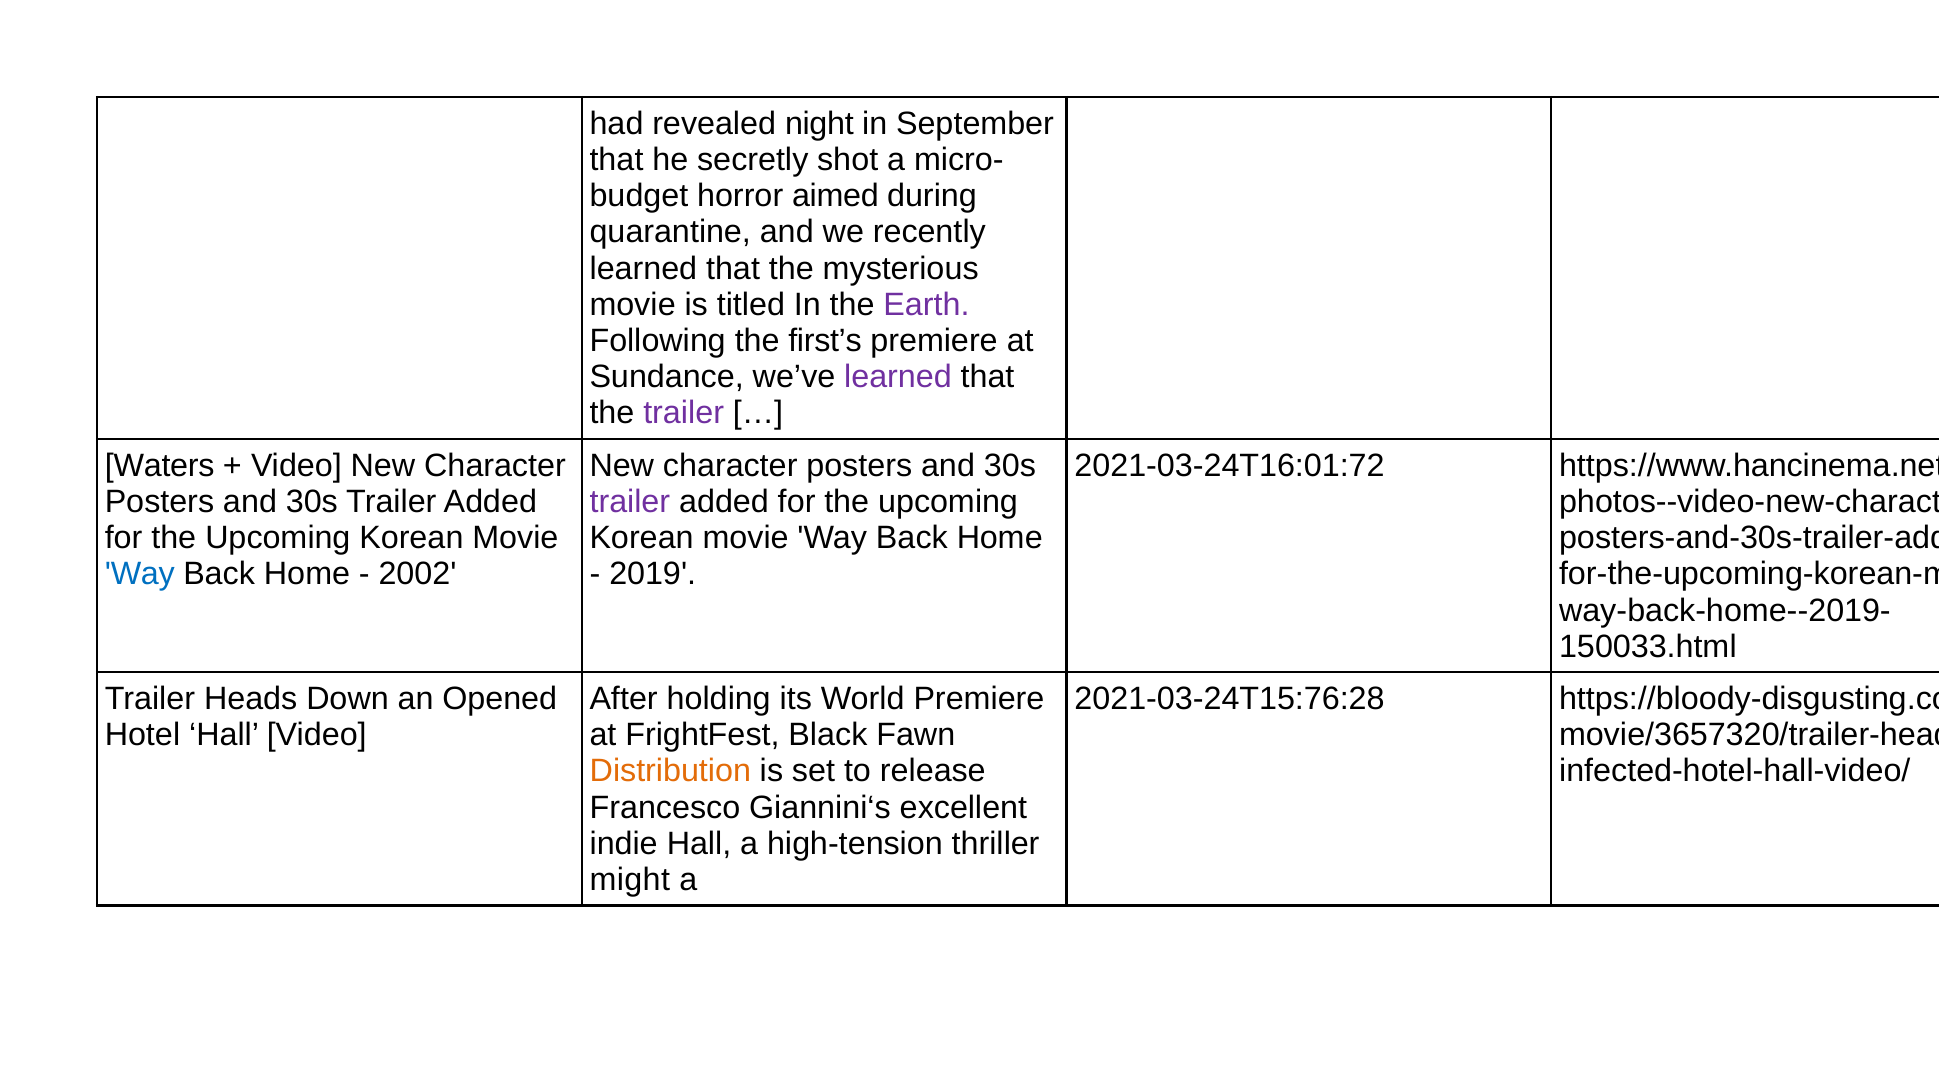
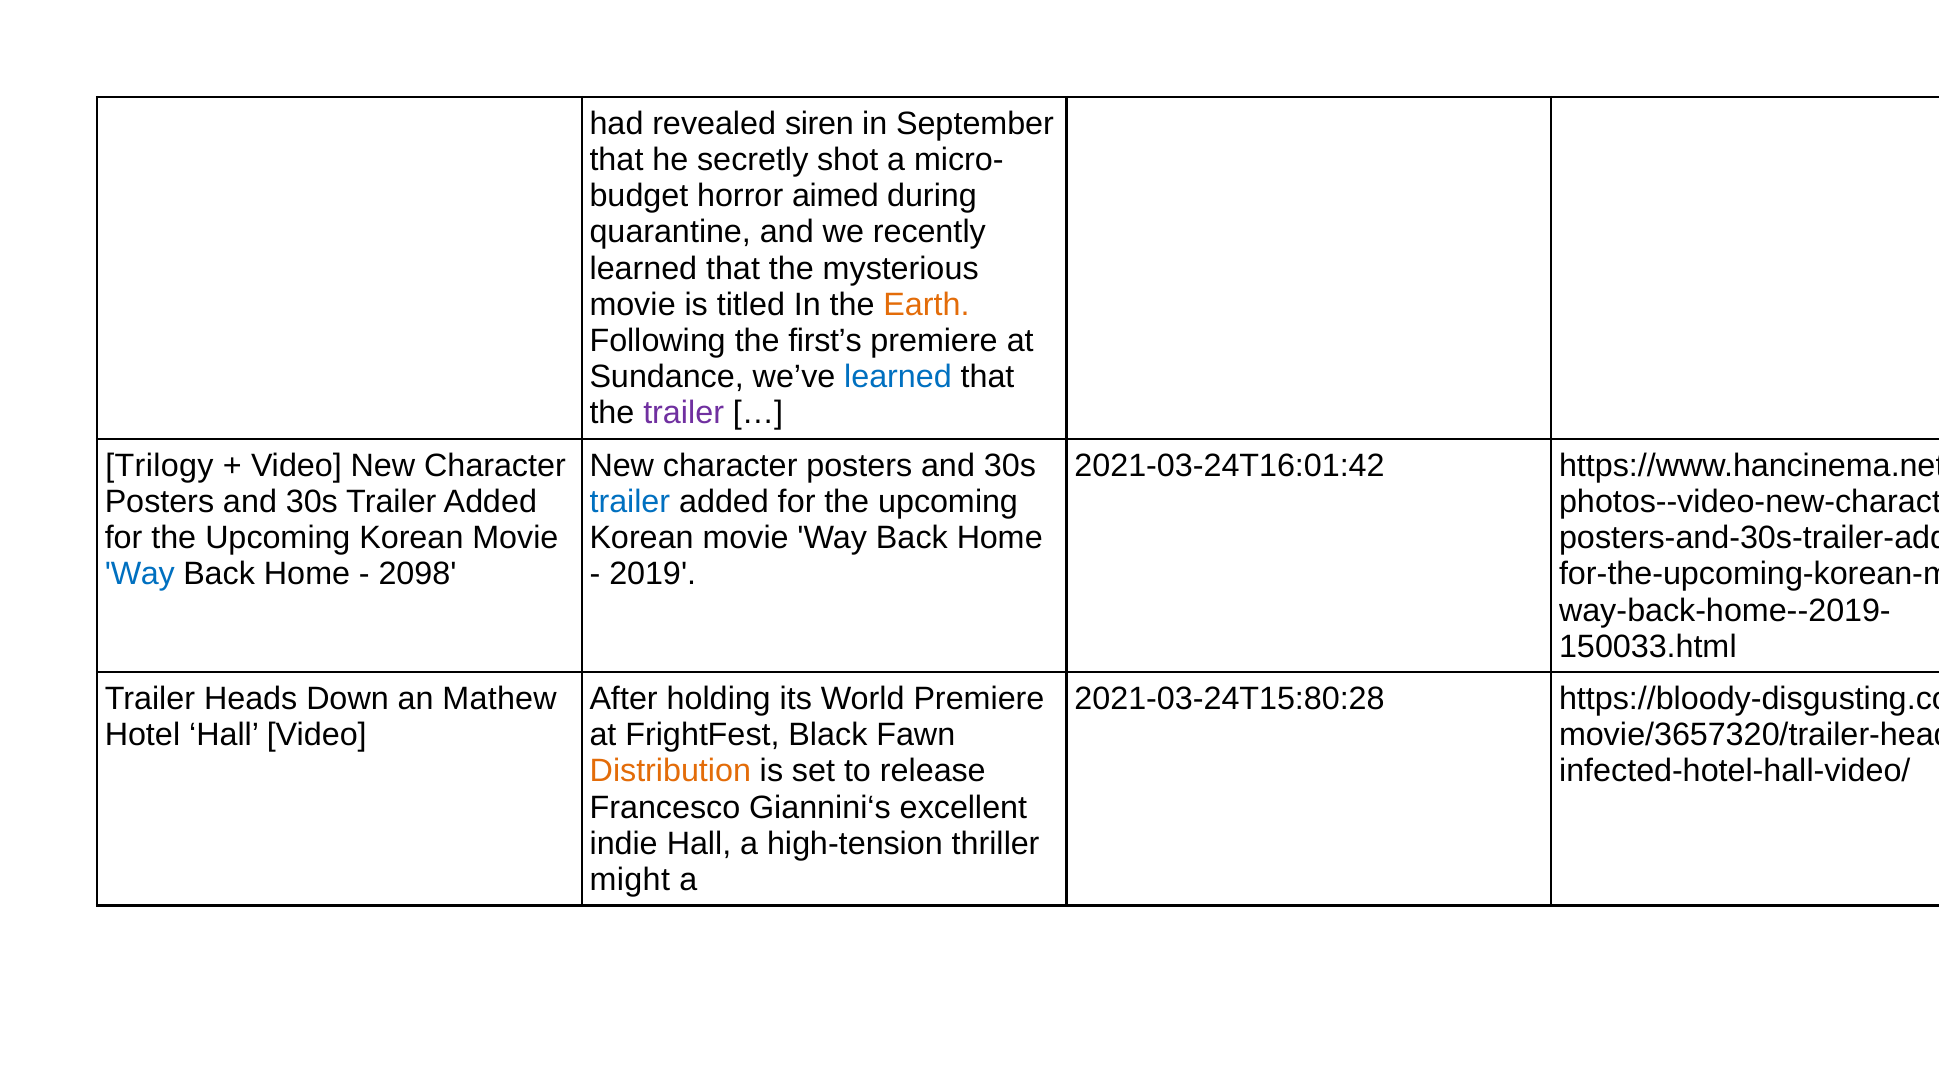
night: night -> siren
Earth colour: purple -> orange
learned at (898, 377) colour: purple -> blue
Waters: Waters -> Trilogy
2021-03-24T16:01:72: 2021-03-24T16:01:72 -> 2021-03-24T16:01:42
trailer at (630, 502) colour: purple -> blue
2002: 2002 -> 2098
Opened: Opened -> Mathew
2021-03-24T15:76:28: 2021-03-24T15:76:28 -> 2021-03-24T15:80:28
